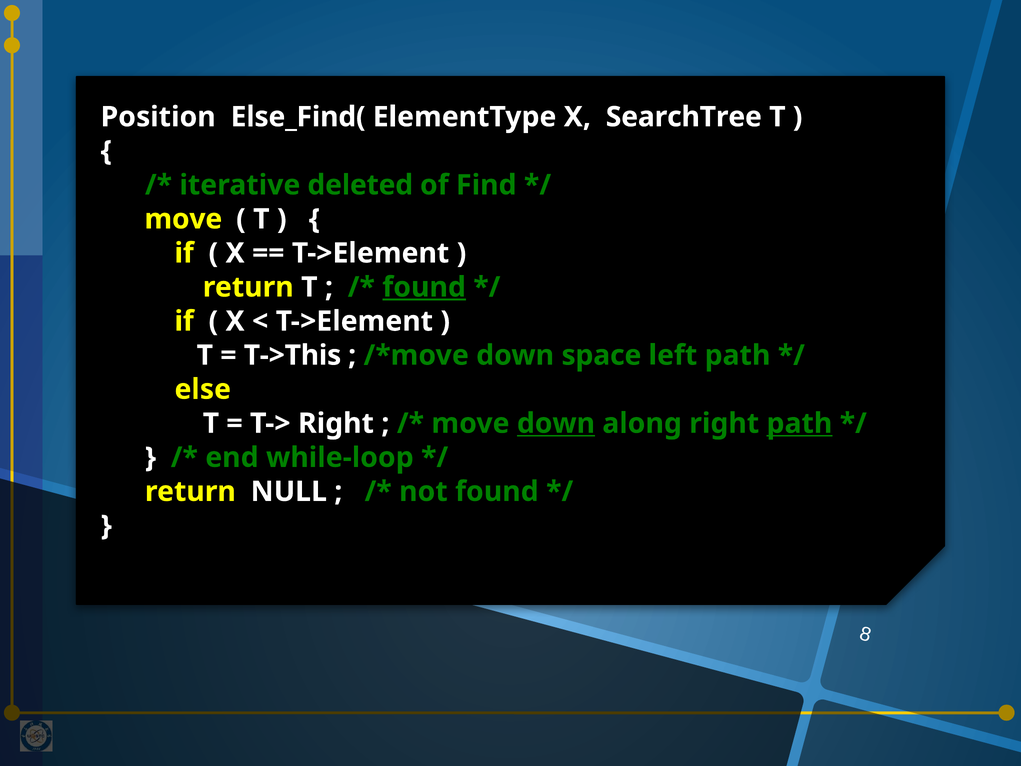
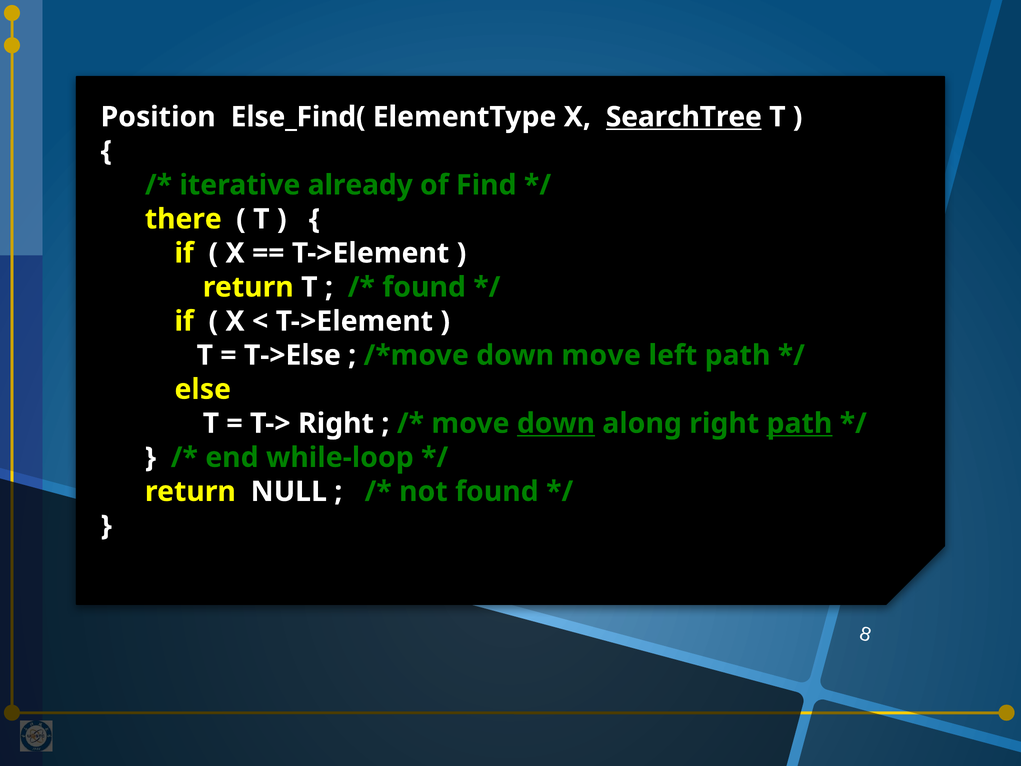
SearchTree underline: none -> present
deleted: deleted -> already
move at (183, 219): move -> there
found at (424, 287) underline: present -> none
T->This: T->This -> T->Else
down space: space -> move
